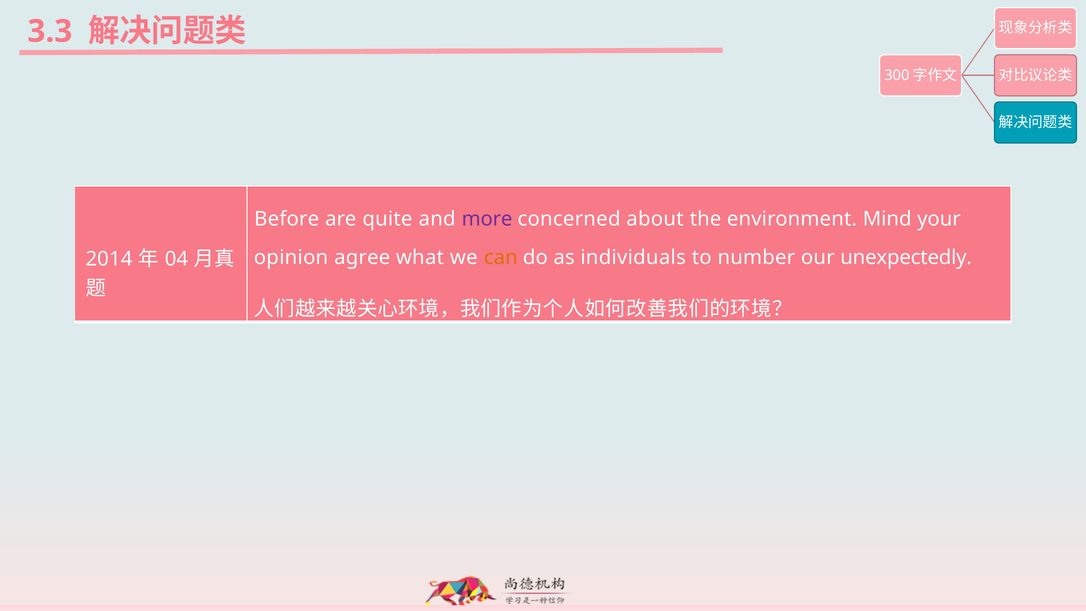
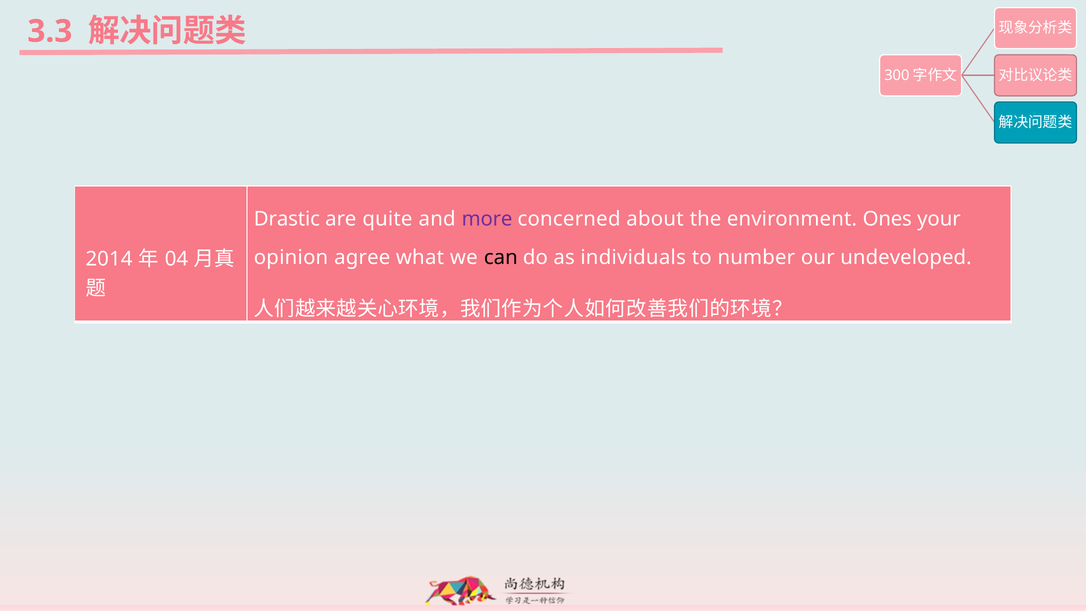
Before: Before -> Drastic
Mind: Mind -> Ones
can colour: orange -> black
unexpectedly: unexpectedly -> undeveloped
